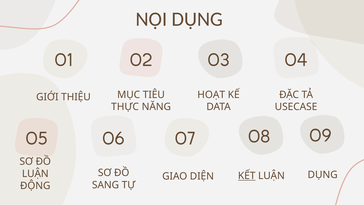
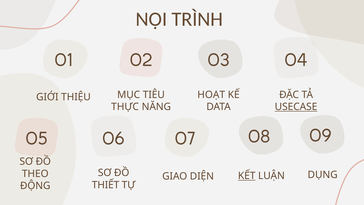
NỘI DỤNG: DỤNG -> TRÌNH
USECASE underline: none -> present
LUẬN at (35, 173): LUẬN -> THEO
SANG: SANG -> THIẾT
